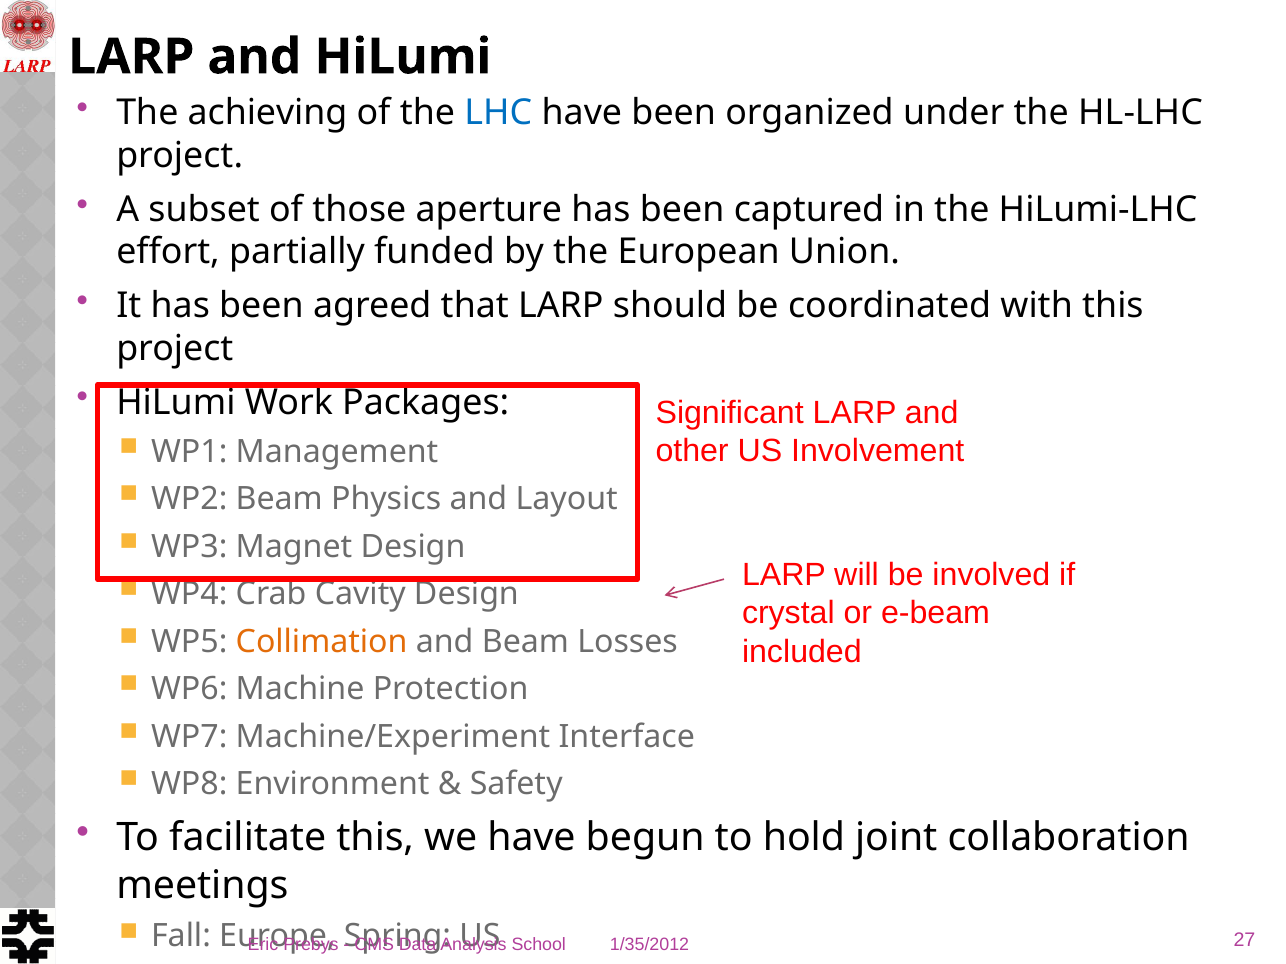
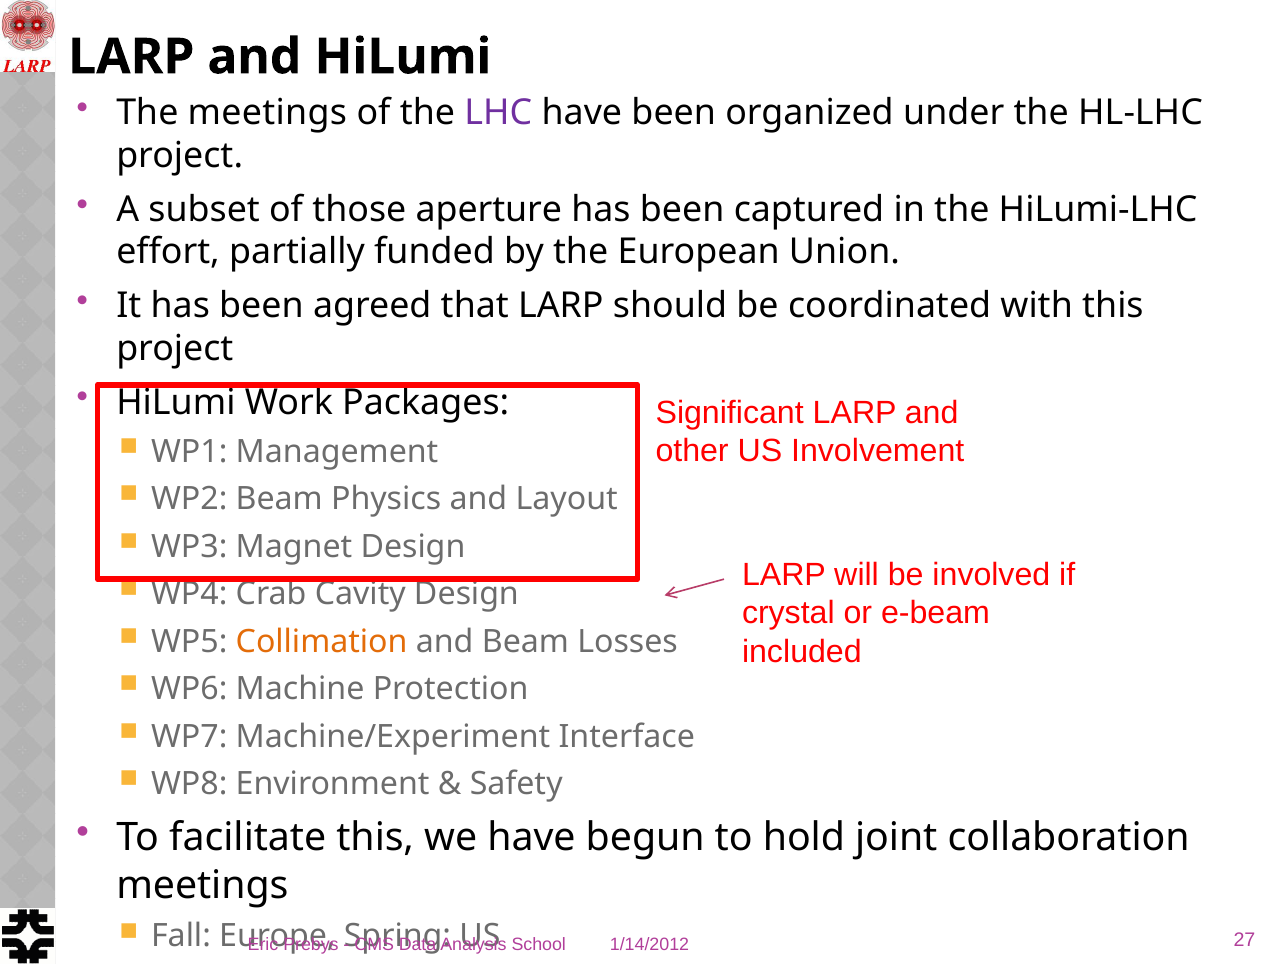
The achieving: achieving -> meetings
LHC colour: blue -> purple
1/35/2012: 1/35/2012 -> 1/14/2012
